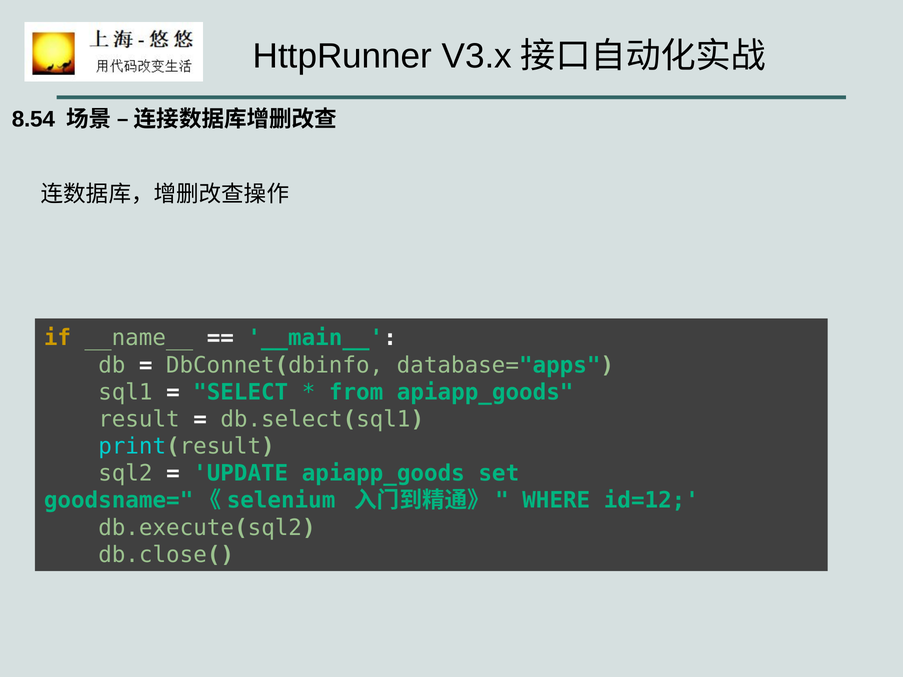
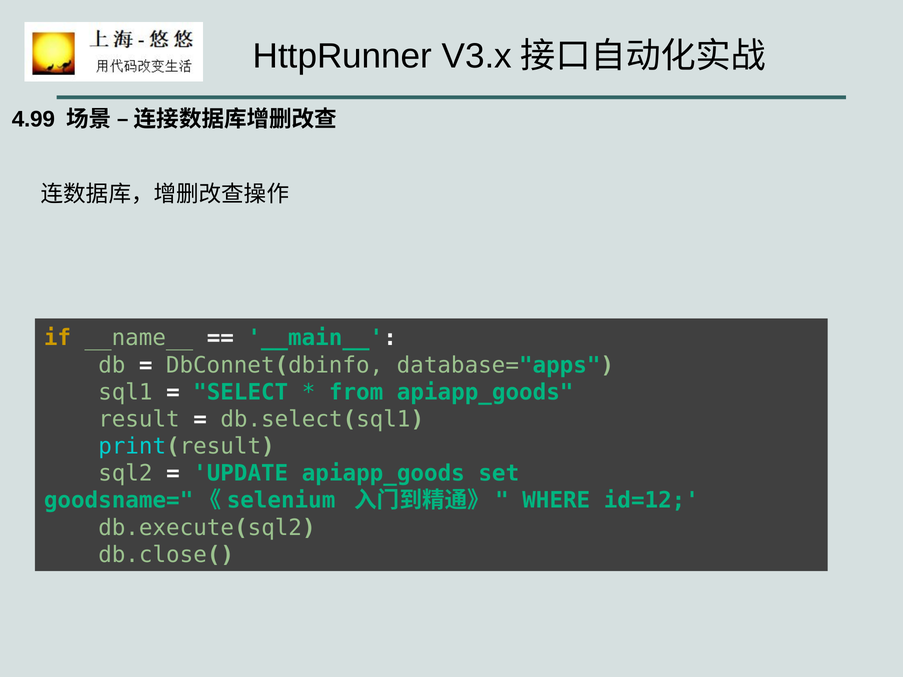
8.54: 8.54 -> 4.99
